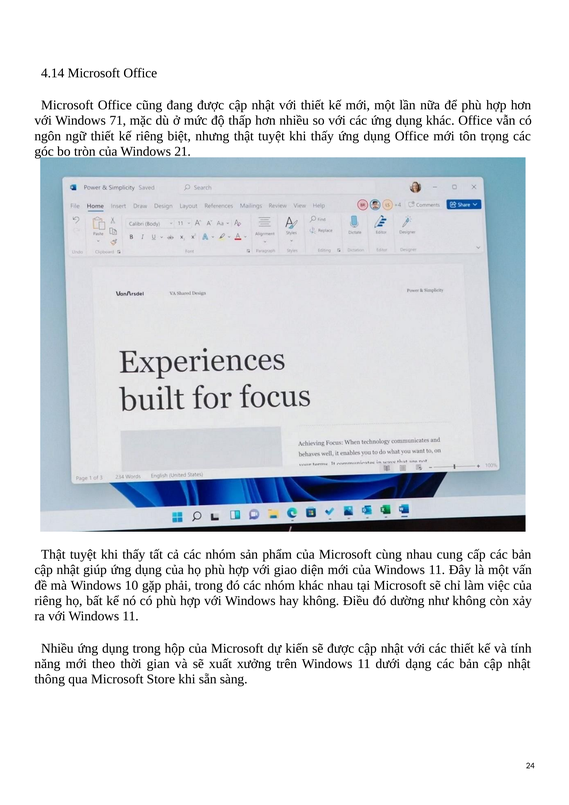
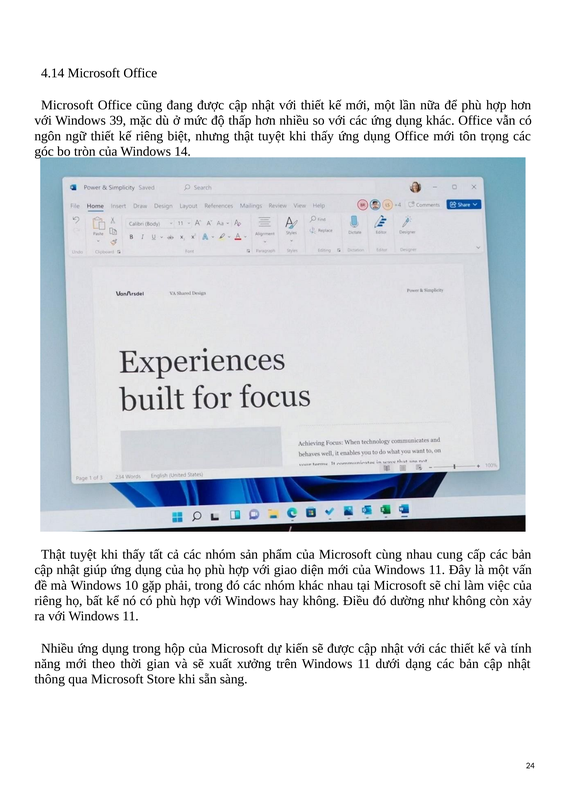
71: 71 -> 39
21: 21 -> 14
